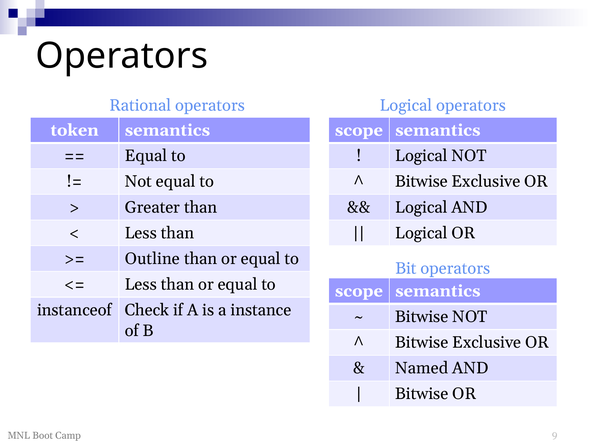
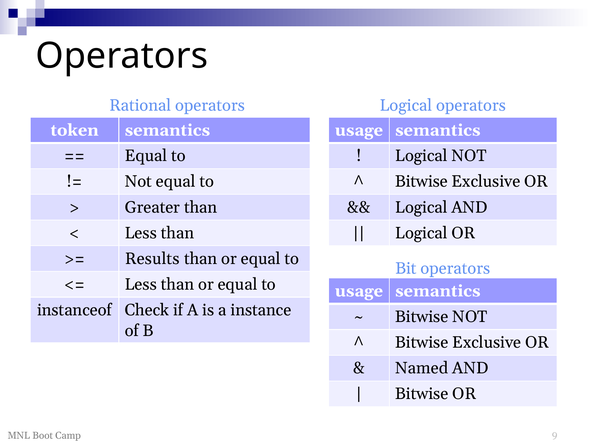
scope at (359, 130): scope -> usage
Outline: Outline -> Results
scope at (359, 291): scope -> usage
